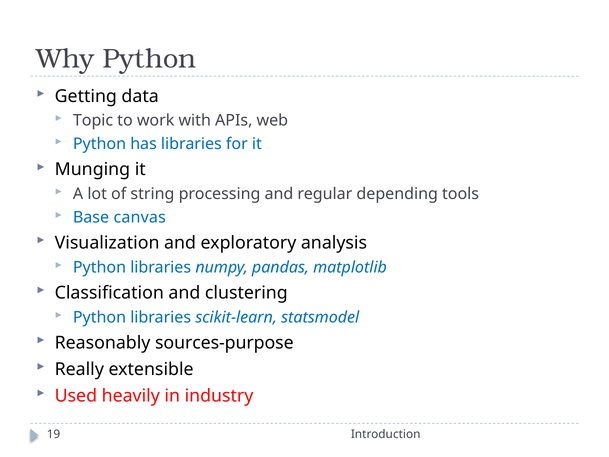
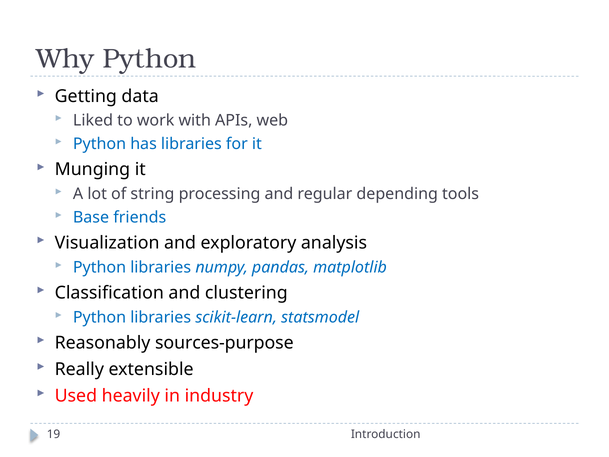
Topic: Topic -> Liked
canvas: canvas -> friends
